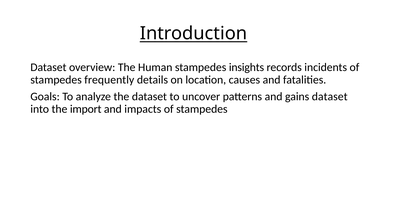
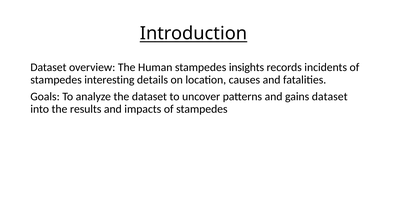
frequently: frequently -> interesting
import: import -> results
